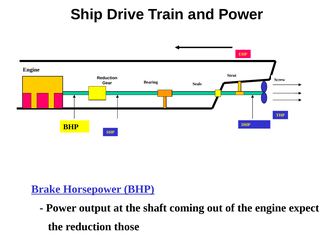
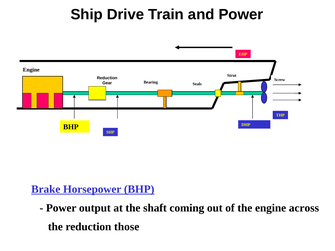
expect: expect -> across
